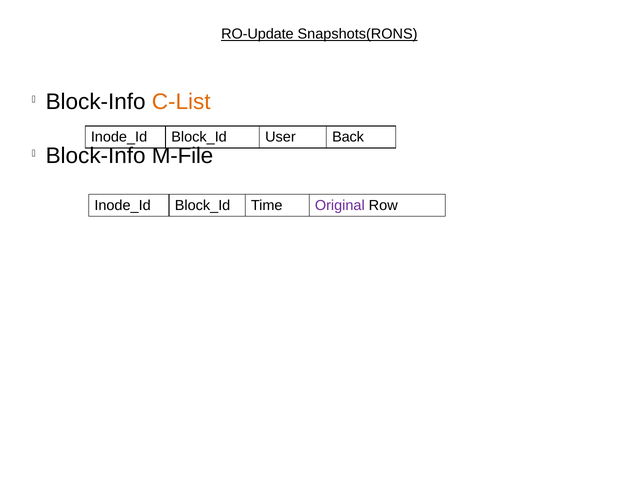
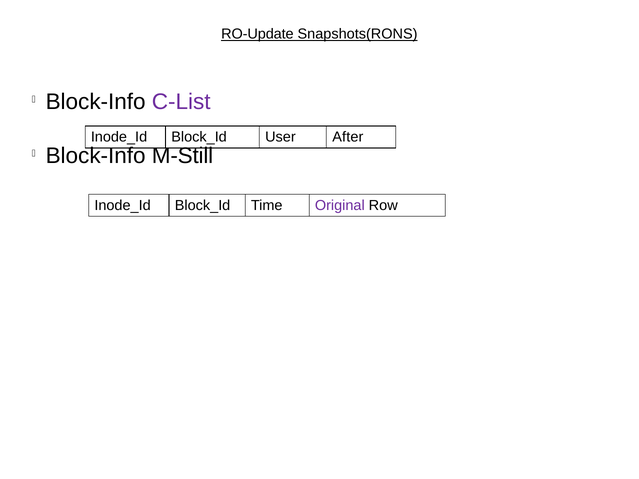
C-List colour: orange -> purple
Back: Back -> After
M-File: M-File -> M-Still
